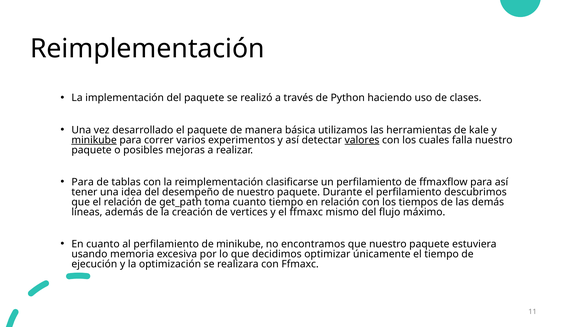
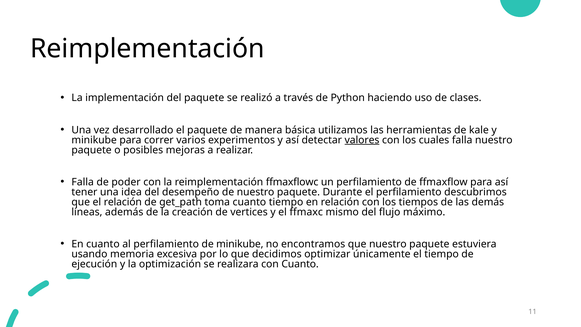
minikube at (94, 140) underline: present -> none
Para at (83, 182): Para -> Falla
tablas: tablas -> poder
clasificarse: clasificarse -> ffmaxflowc
con Ffmaxc: Ffmaxc -> Cuanto
